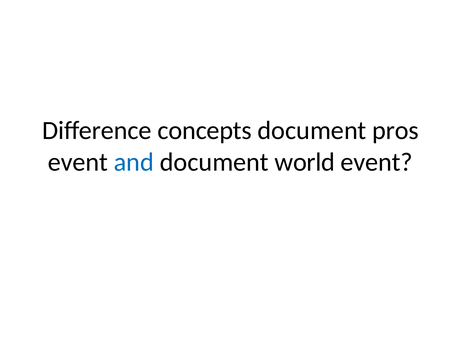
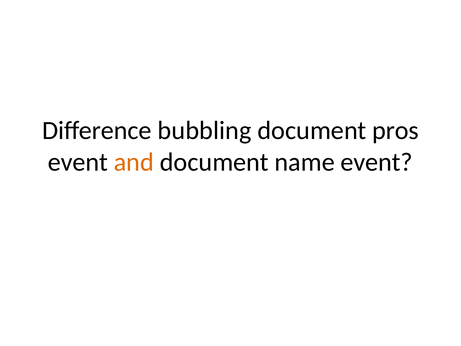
concepts: concepts -> bubbling
and colour: blue -> orange
world: world -> name
